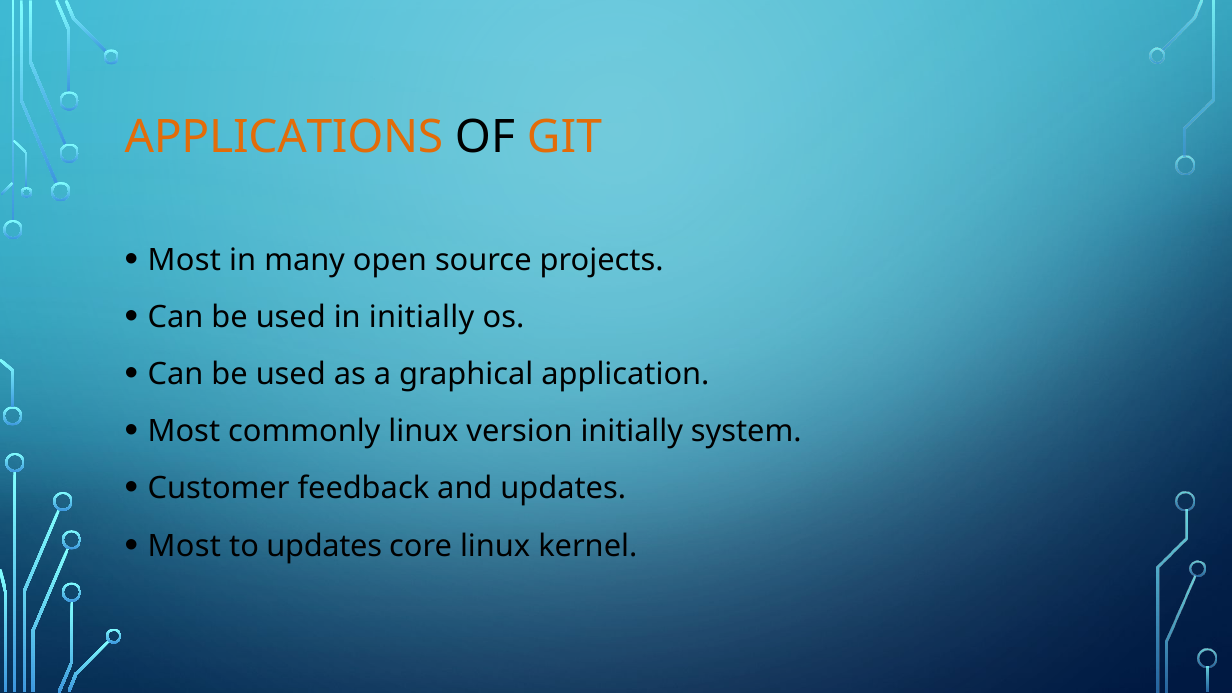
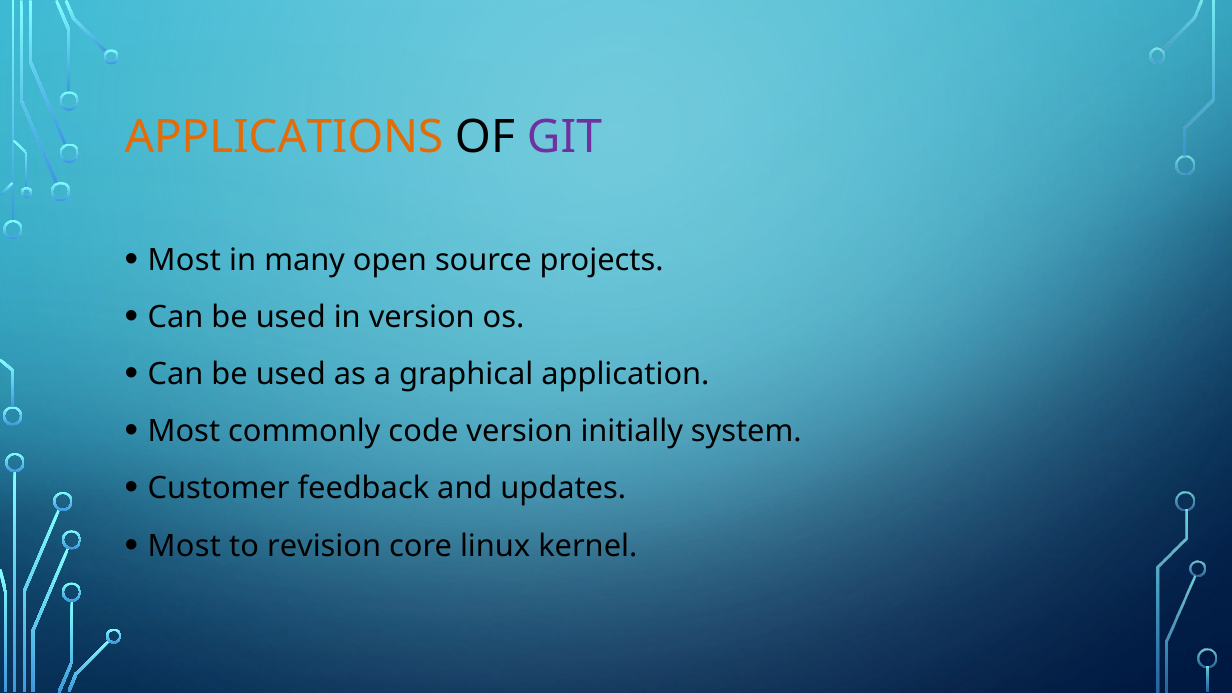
GIT colour: orange -> purple
in initially: initially -> version
commonly linux: linux -> code
to updates: updates -> revision
